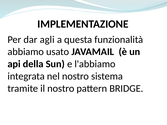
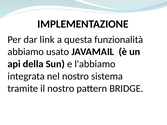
agli: agli -> link
